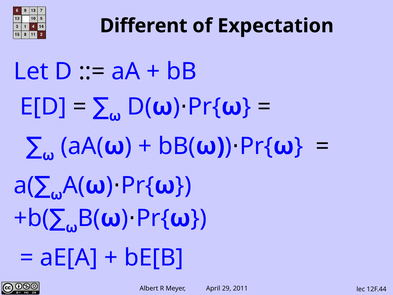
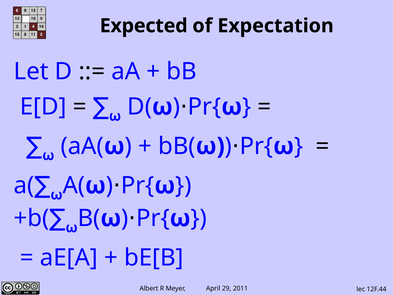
Different: Different -> Expected
